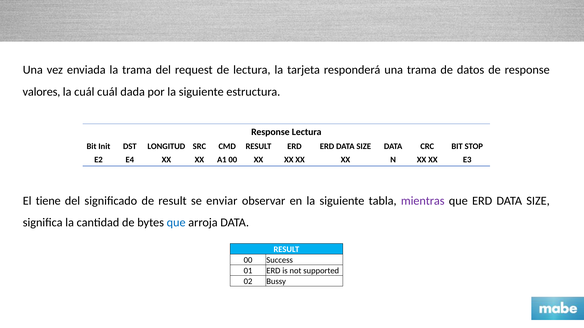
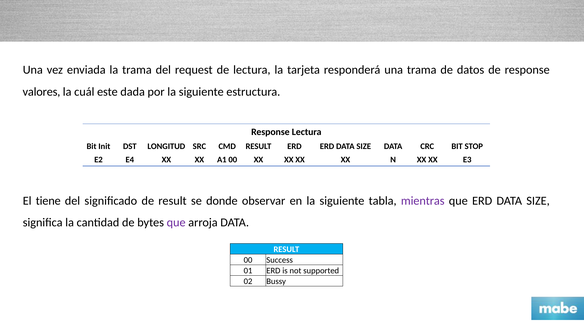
cuál cuál: cuál -> este
enviar: enviar -> donde
que at (176, 223) colour: blue -> purple
